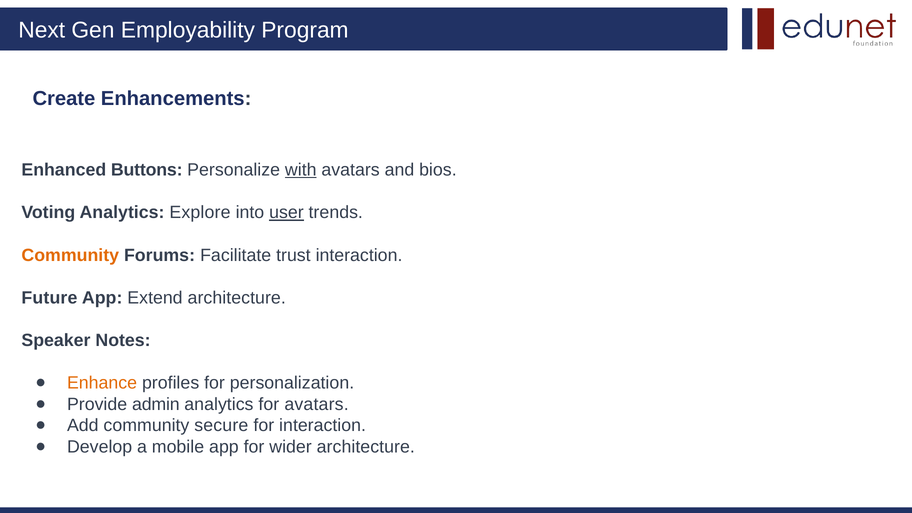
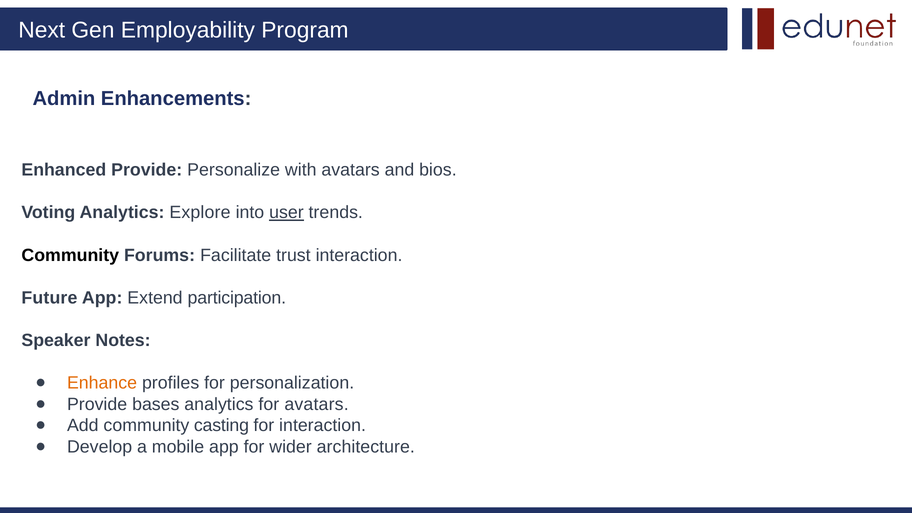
Create: Create -> Admin
Enhanced Buttons: Buttons -> Provide
with underline: present -> none
Community at (70, 255) colour: orange -> black
Extend architecture: architecture -> participation
admin: admin -> bases
secure: secure -> casting
